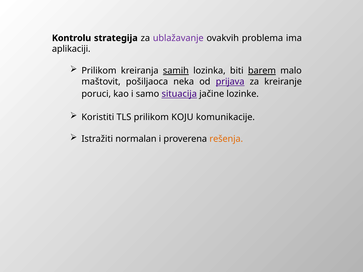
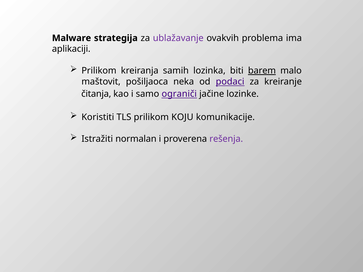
Kontrolu: Kontrolu -> Malware
samih underline: present -> none
prijava: prijava -> podaci
poruci: poruci -> čitanja
situacija: situacija -> ograniči
rešenja colour: orange -> purple
